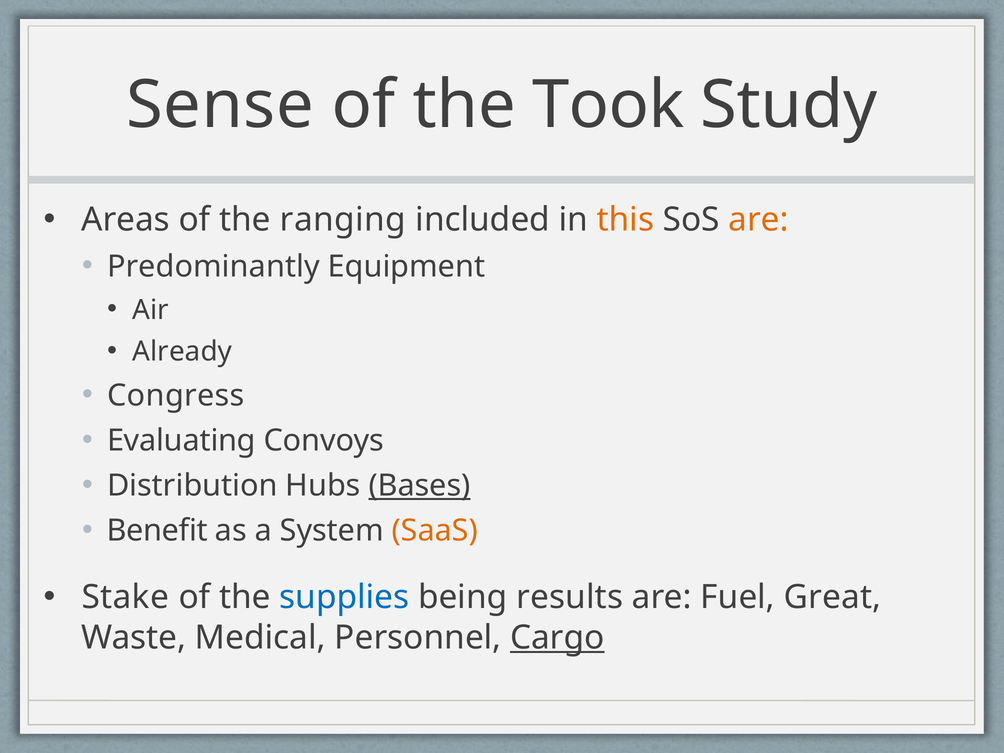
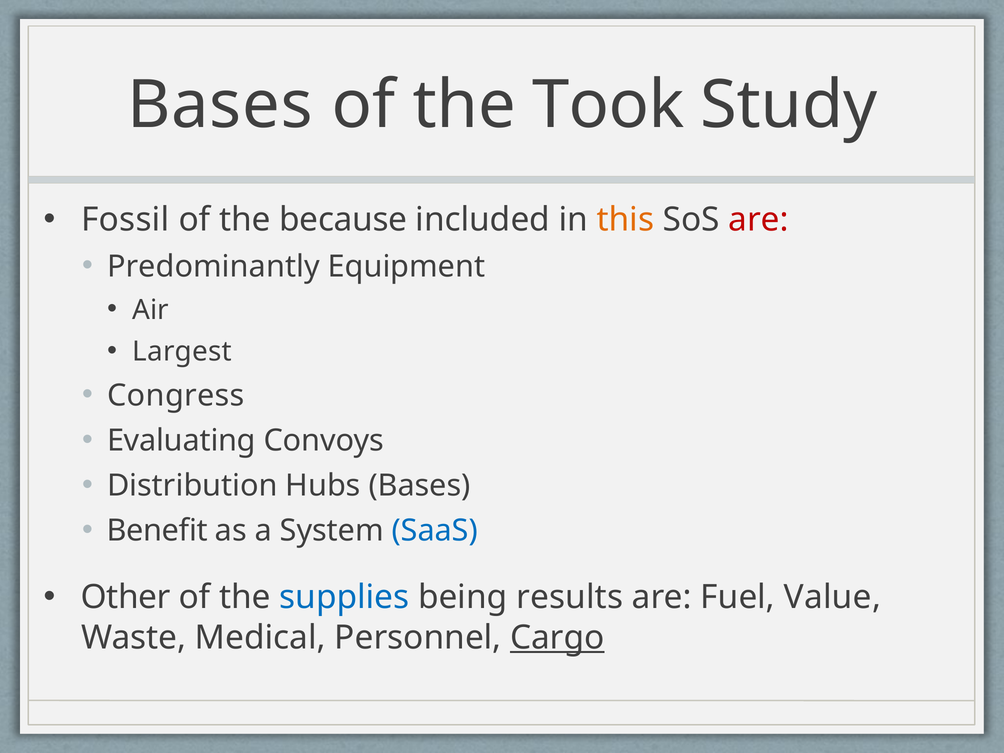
Sense at (220, 105): Sense -> Bases
Areas: Areas -> Fossil
ranging: ranging -> because
are at (758, 220) colour: orange -> red
Already: Already -> Largest
Bases at (420, 486) underline: present -> none
SaaS colour: orange -> blue
Stake: Stake -> Other
Great: Great -> Value
